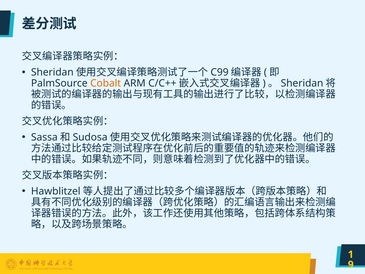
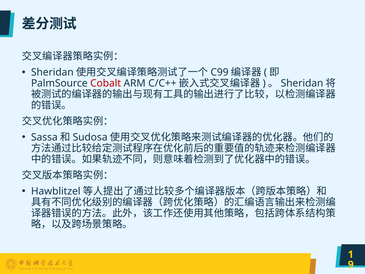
Cobalt colour: orange -> red
